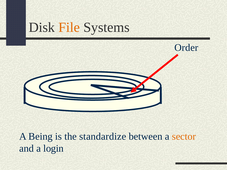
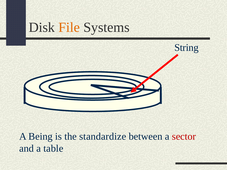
Order: Order -> String
sector colour: orange -> red
login: login -> table
